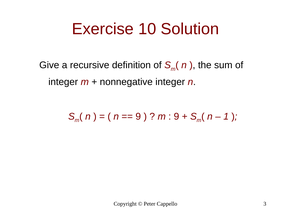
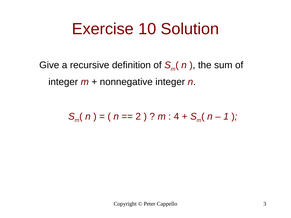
9 at (138, 117): 9 -> 2
9 at (176, 117): 9 -> 4
